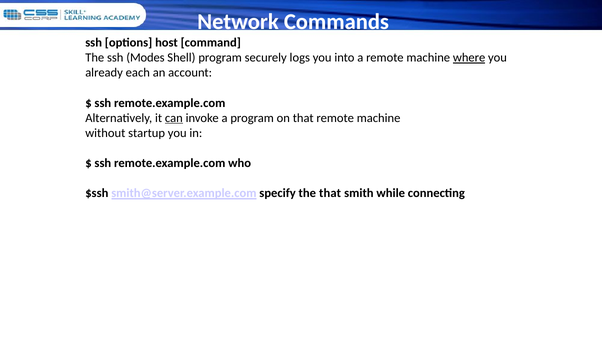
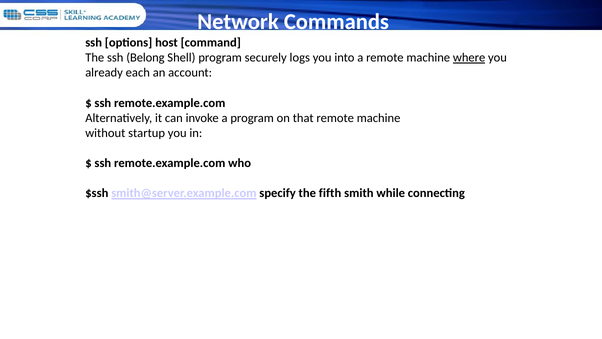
Modes: Modes -> Belong
can underline: present -> none
the that: that -> fifth
